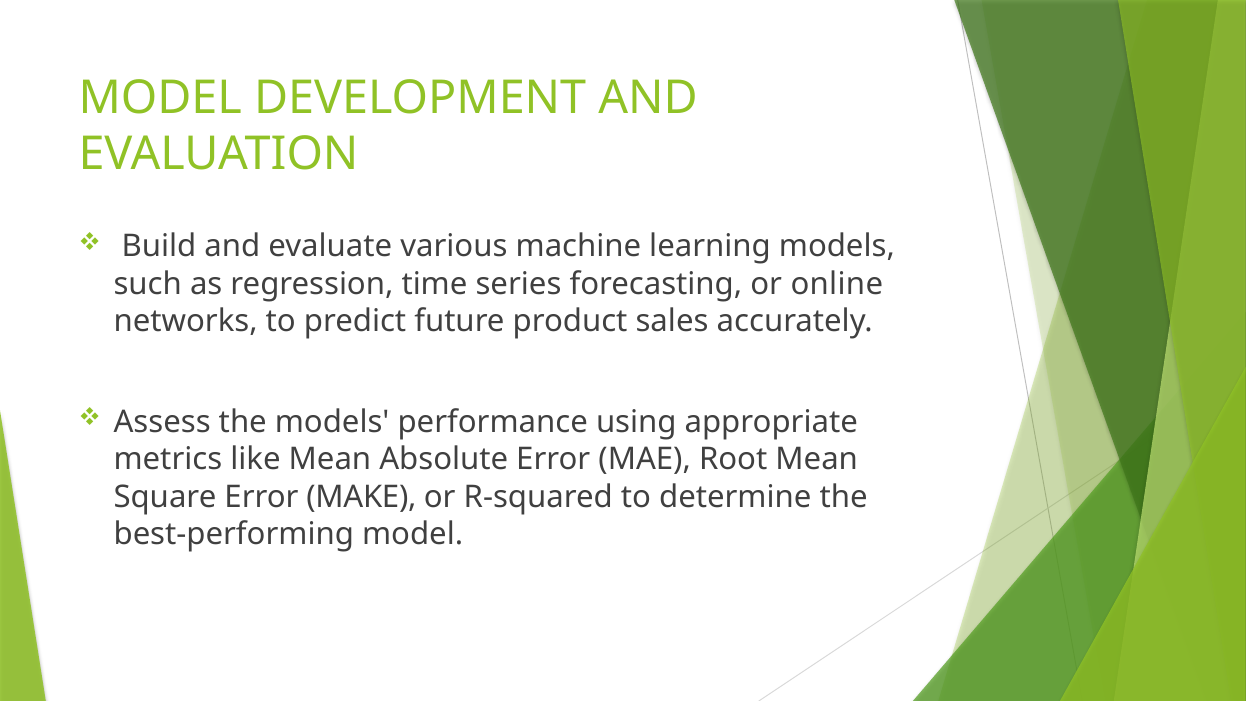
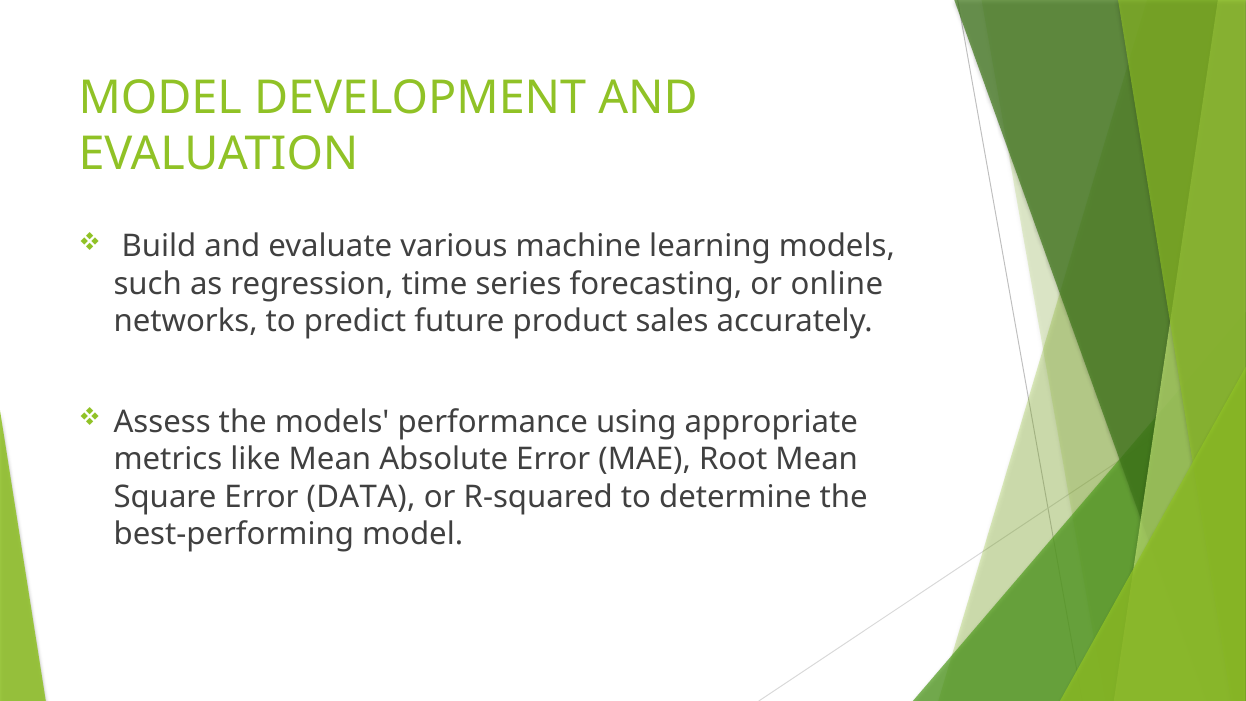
MAKE: MAKE -> DATA
